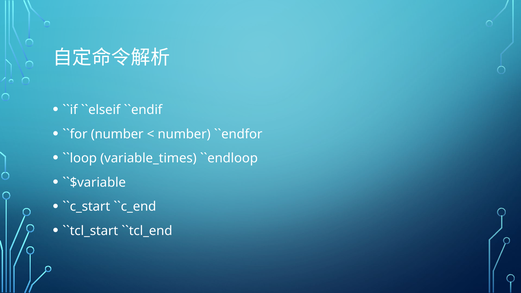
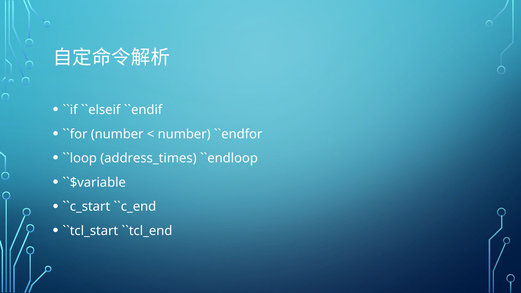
variable_times: variable_times -> address_times
